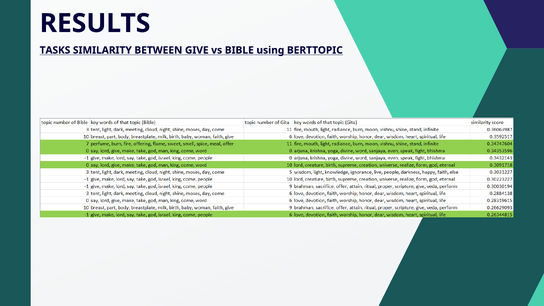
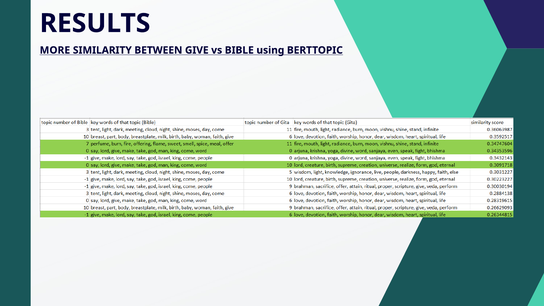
TASKS: TASKS -> MORE
